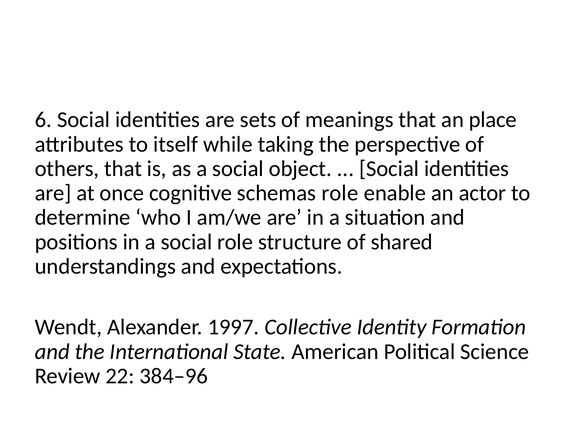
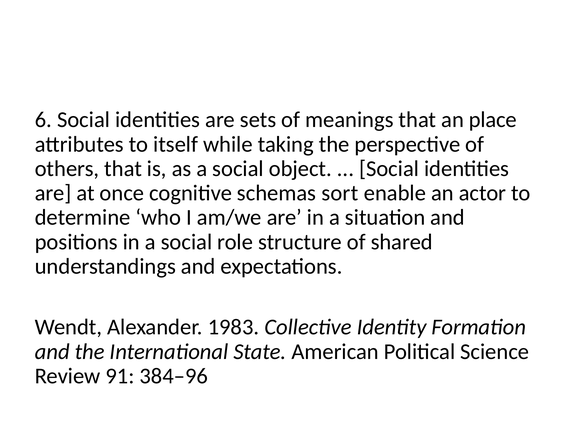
schemas role: role -> sort
1997: 1997 -> 1983
22: 22 -> 91
